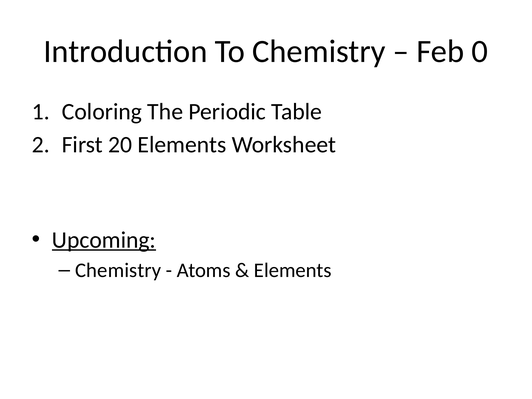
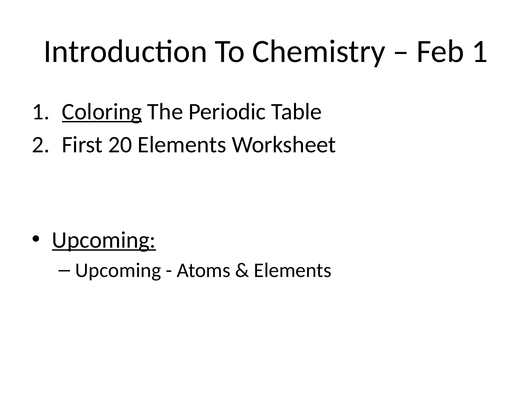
Feb 0: 0 -> 1
Coloring underline: none -> present
Chemistry at (118, 270): Chemistry -> Upcoming
